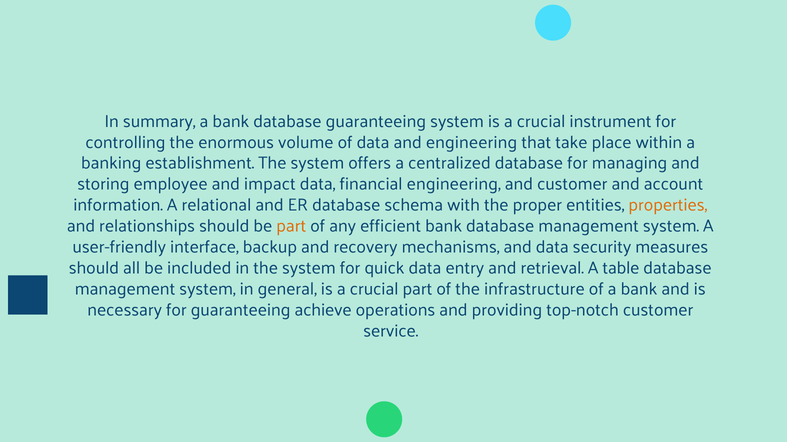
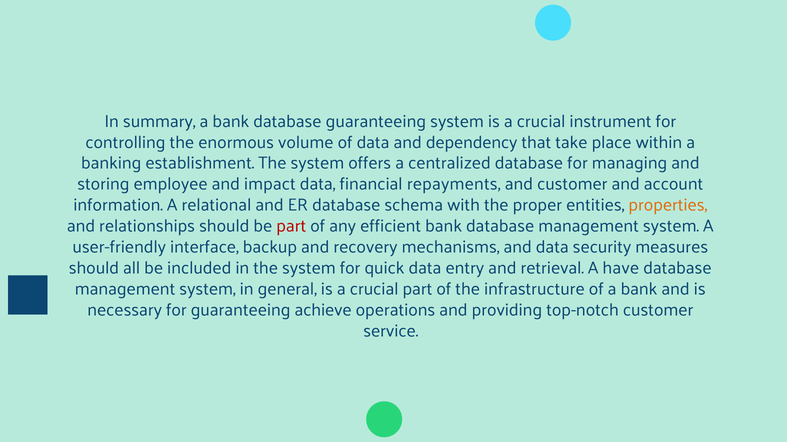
and engineering: engineering -> dependency
financial engineering: engineering -> repayments
part at (291, 226) colour: orange -> red
table: table -> have
